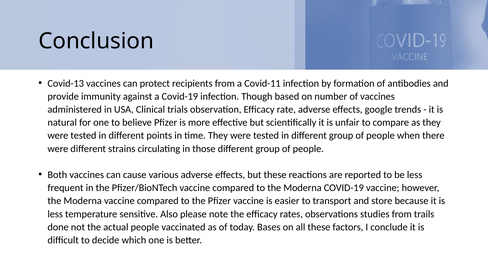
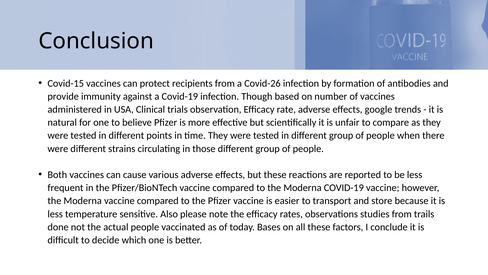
Covid-13: Covid-13 -> Covid-15
Covid-11: Covid-11 -> Covid-26
